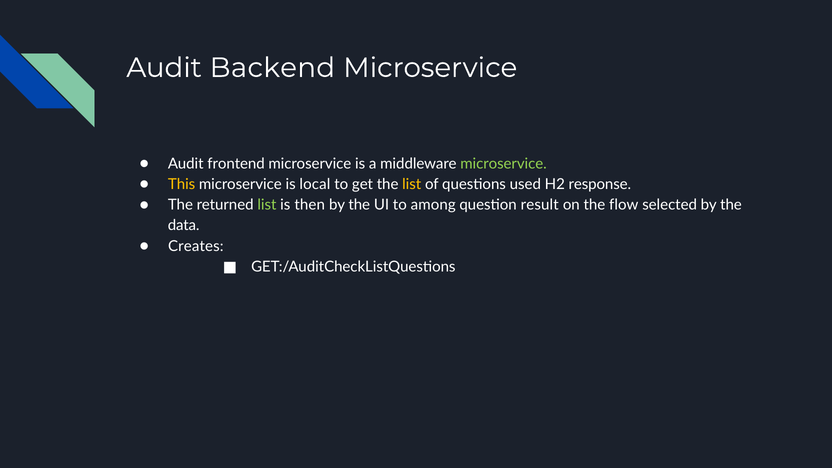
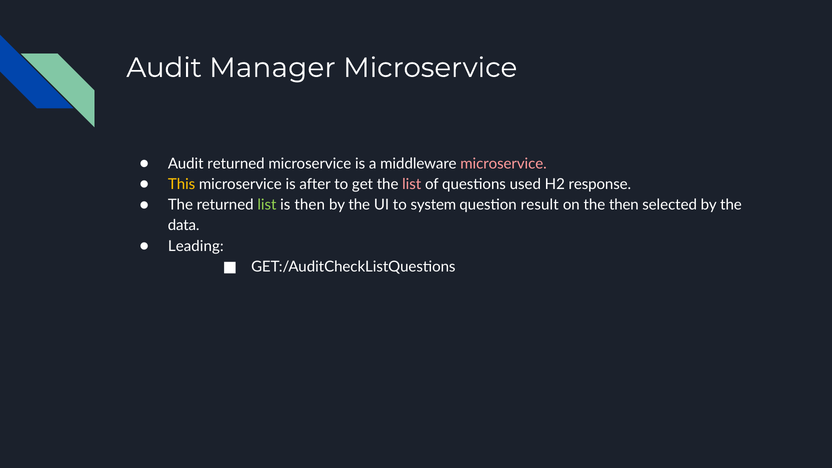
Backend: Backend -> Manager
Audit frontend: frontend -> returned
microservice at (504, 164) colour: light green -> pink
local: local -> after
list at (412, 184) colour: yellow -> pink
among: among -> system
the flow: flow -> then
Creates: Creates -> Leading
